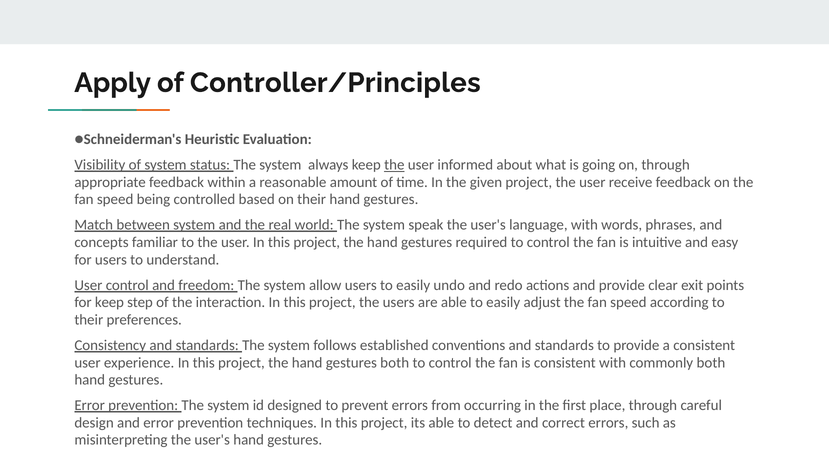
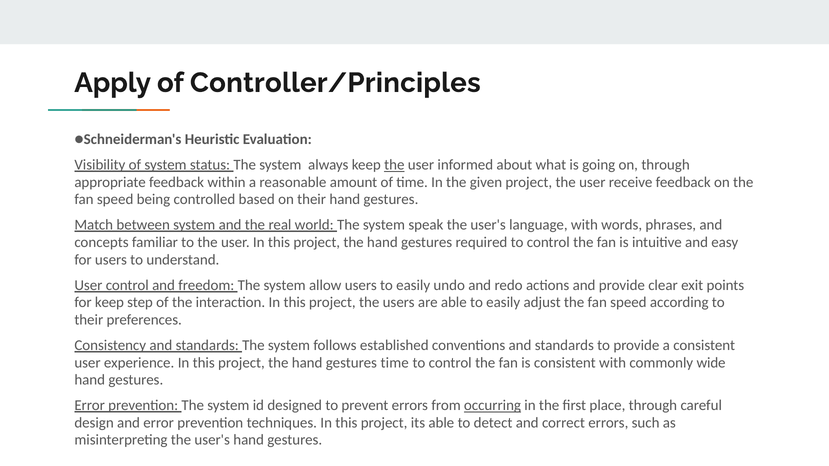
gestures both: both -> time
commonly both: both -> wide
occurring underline: none -> present
